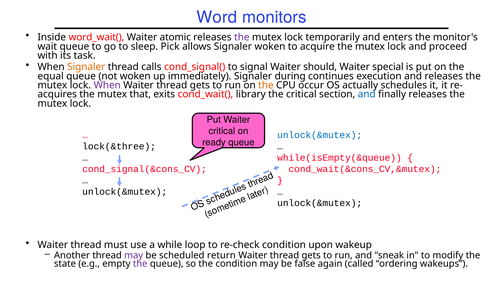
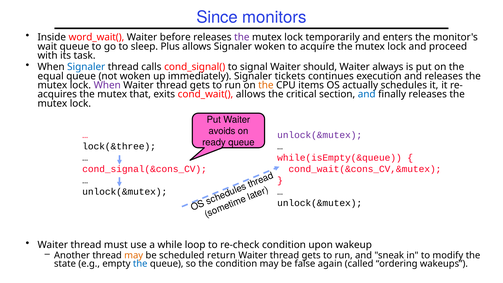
Word: Word -> Since
atomic: atomic -> before
Pick: Pick -> Plus
Signaler at (86, 67) colour: orange -> blue
special: special -> always
during: during -> tickets
occur: occur -> items
cond_wait( library: library -> allows
critical at (222, 131): critical -> avoids
unlock(&mutex at (320, 135) colour: blue -> purple
may at (134, 255) colour: purple -> orange
the at (140, 264) colour: purple -> blue
